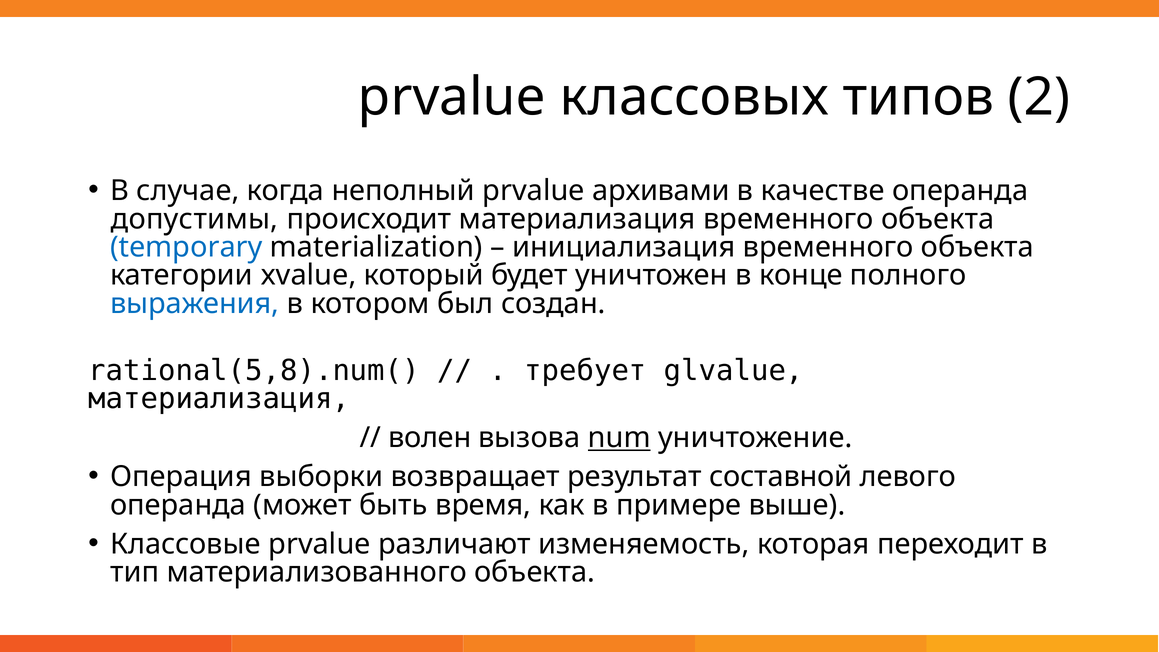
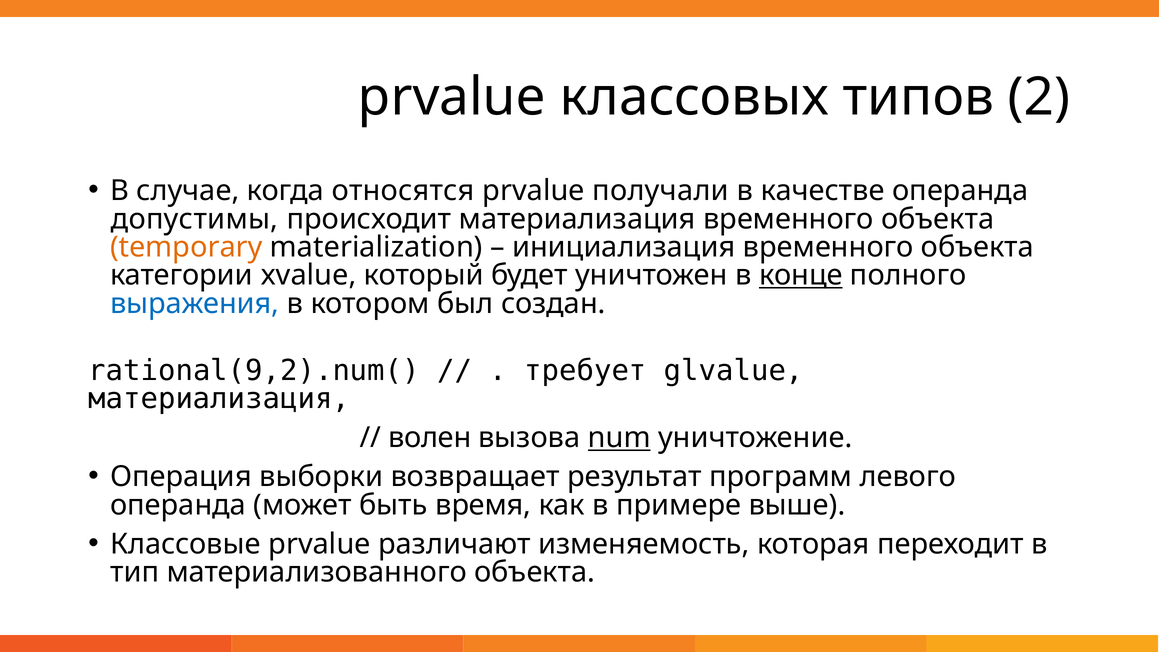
неполный: неполный -> относятся
архивами: архивами -> получали
temporary colour: blue -> orange
конце underline: none -> present
rational(5,8).num(: rational(5,8).num( -> rational(9,2).num(
составной: составной -> программ
